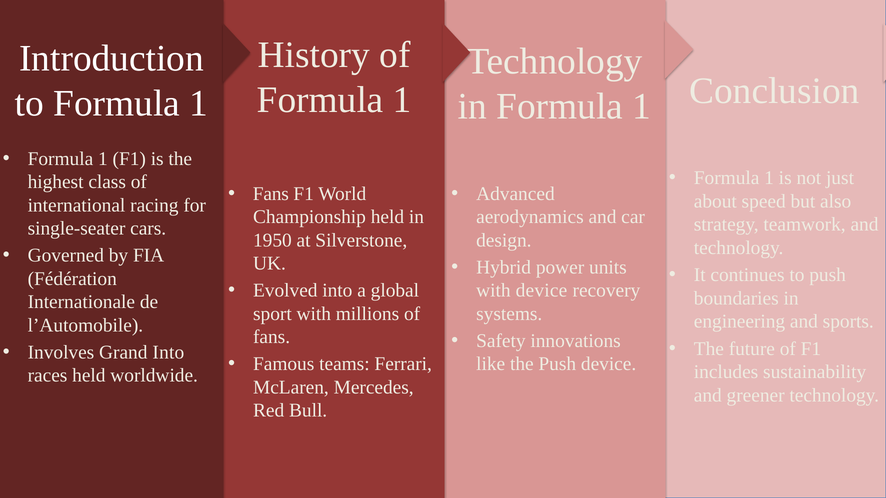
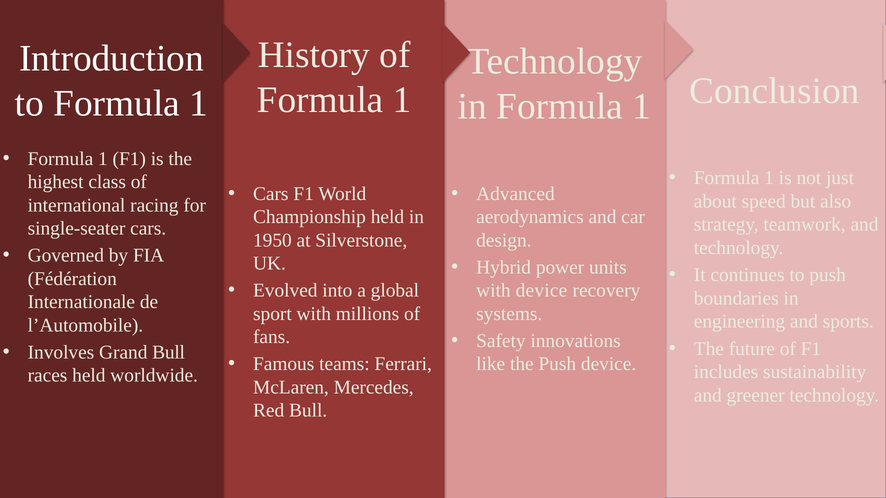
Fans at (271, 194): Fans -> Cars
Grand Into: Into -> Bull
